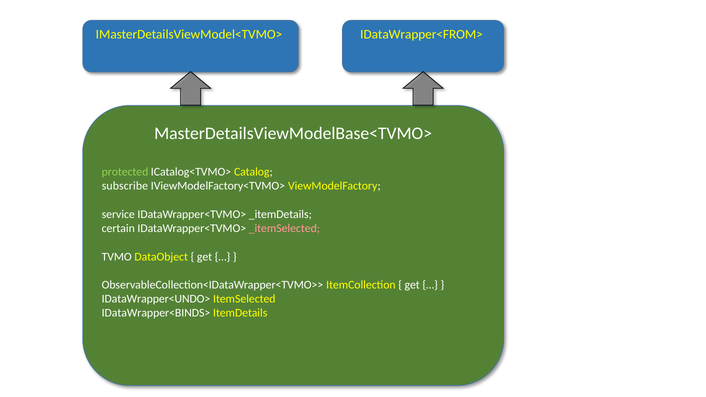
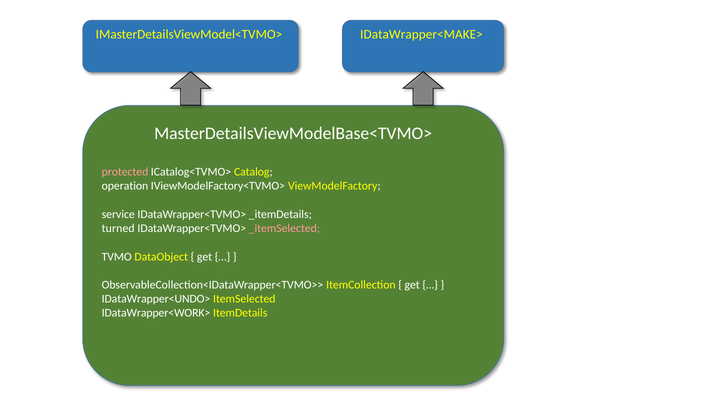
IDataWrapper<FROM>: IDataWrapper<FROM> -> IDataWrapper<MAKE>
protected colour: light green -> pink
subscribe: subscribe -> operation
certain: certain -> turned
IDataWrapper<BINDS>: IDataWrapper<BINDS> -> IDataWrapper<WORK>
